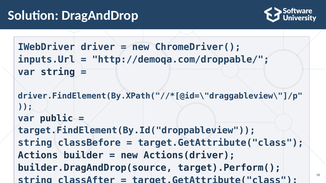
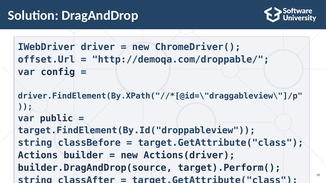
inputs.Url: inputs.Url -> offset.Url
var string: string -> config
